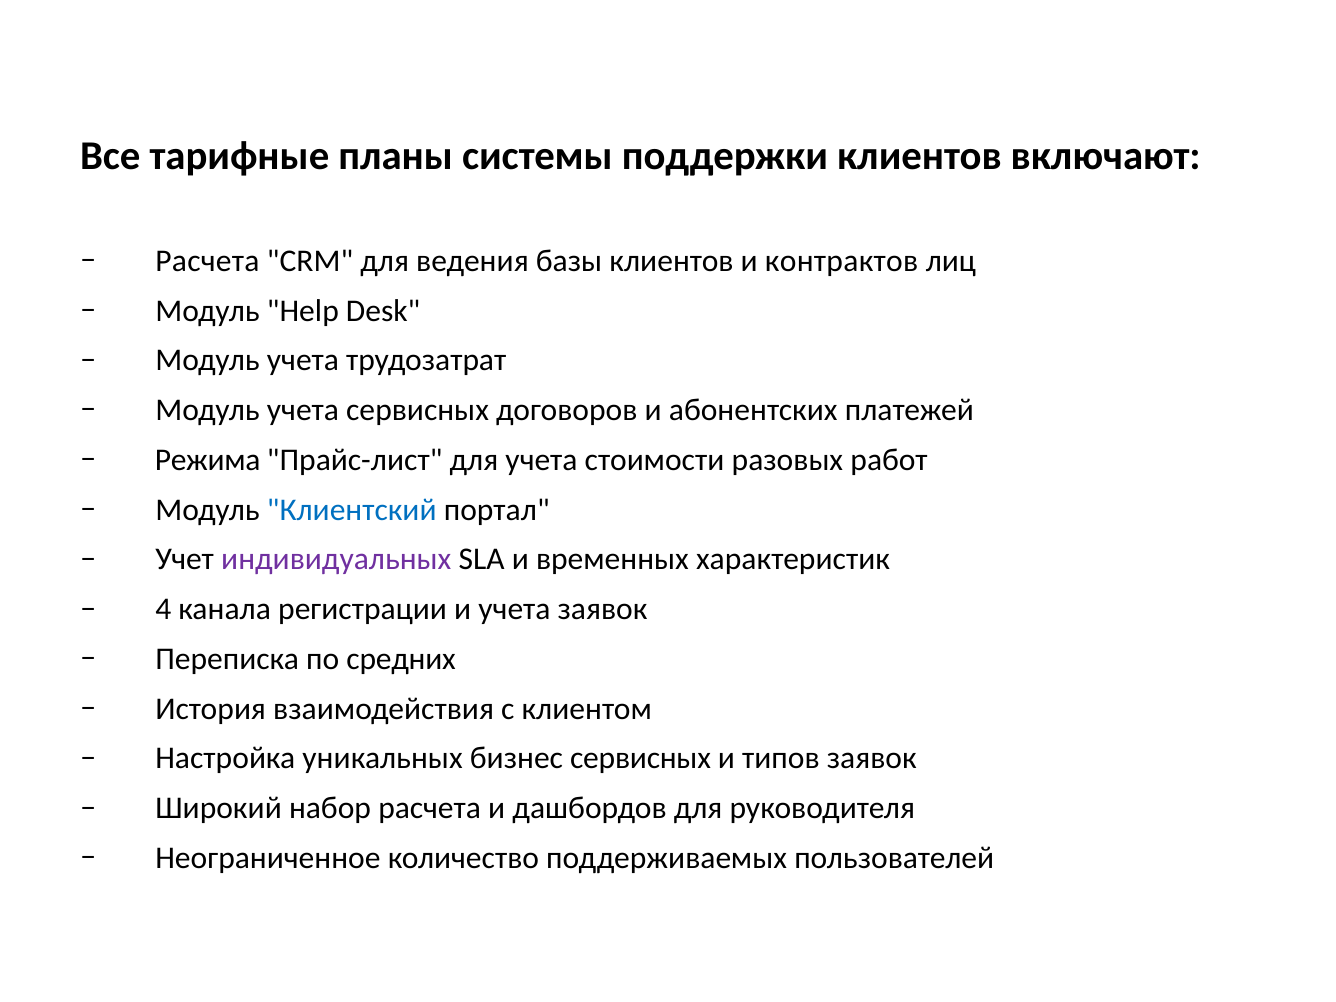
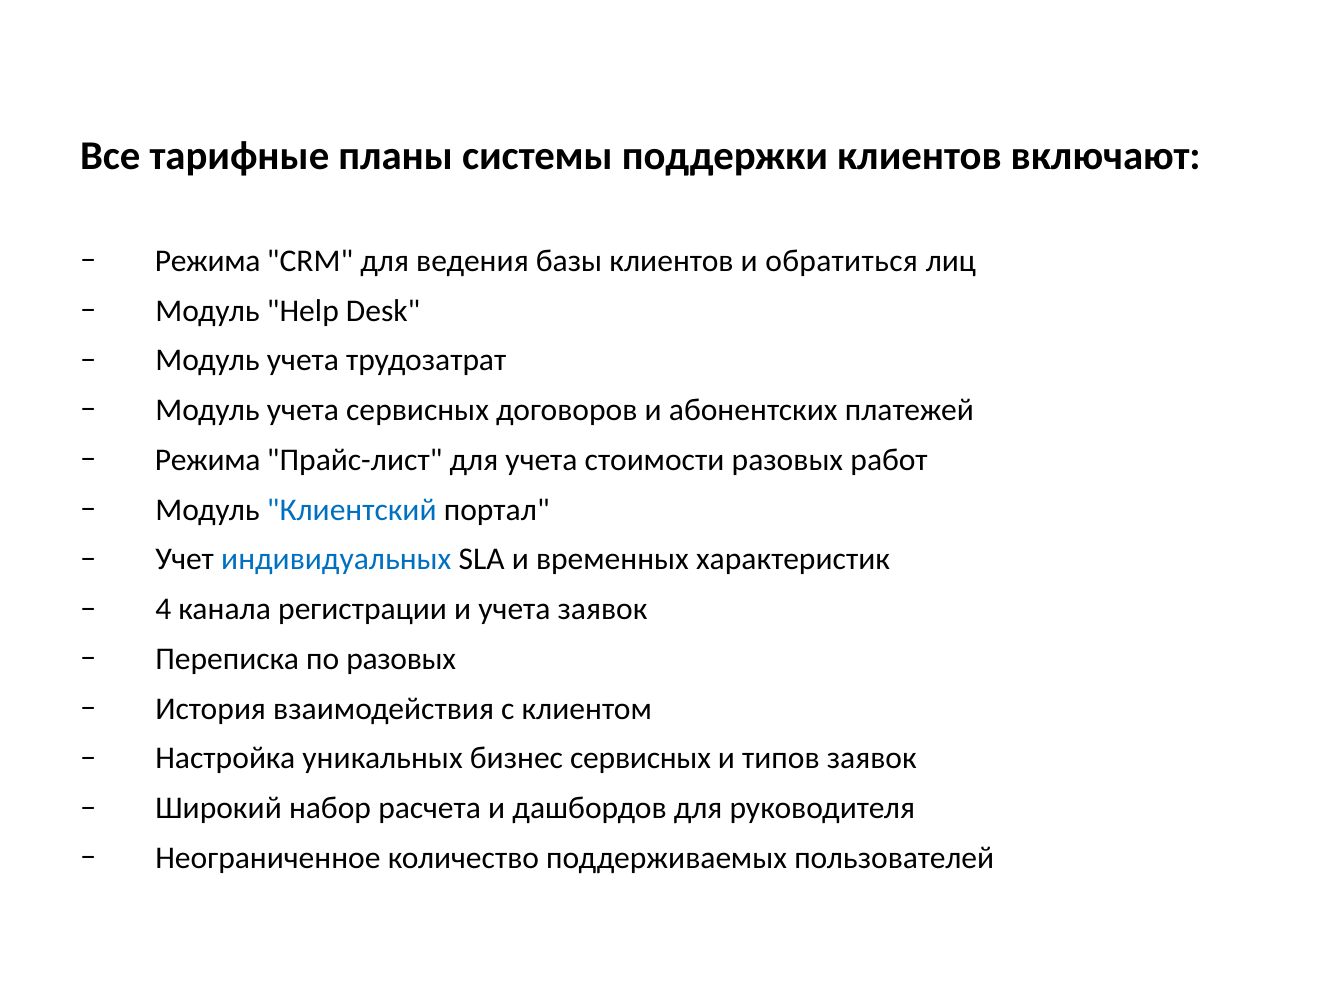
Расчета at (207, 261): Расчета -> Режима
контрактов: контрактов -> обратиться
индивидуальных colour: purple -> blue
по средних: средних -> разовых
